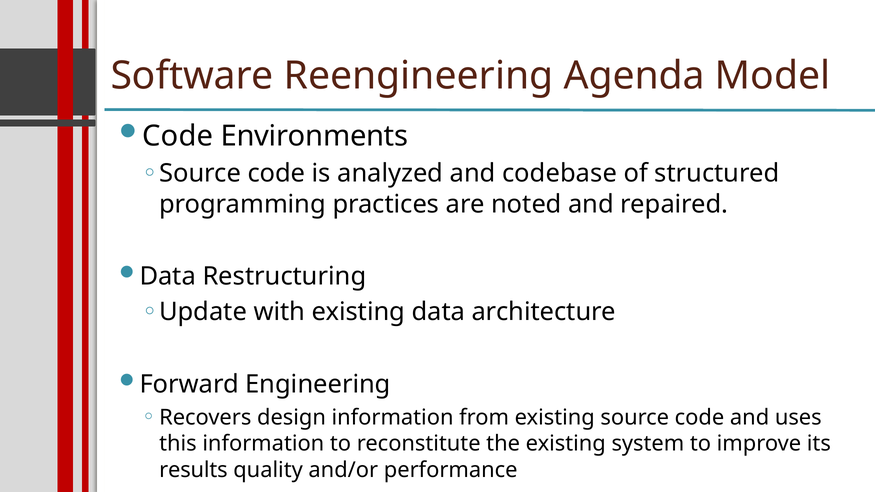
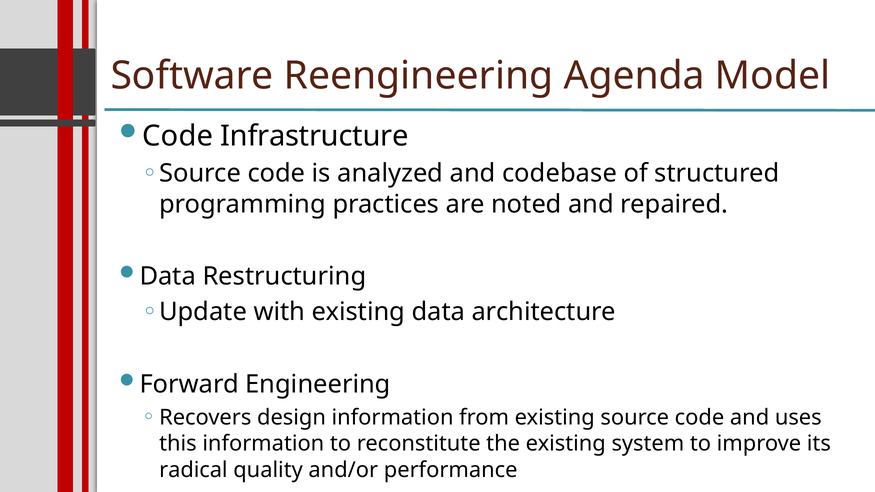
Environments: Environments -> Infrastructure
results: results -> radical
